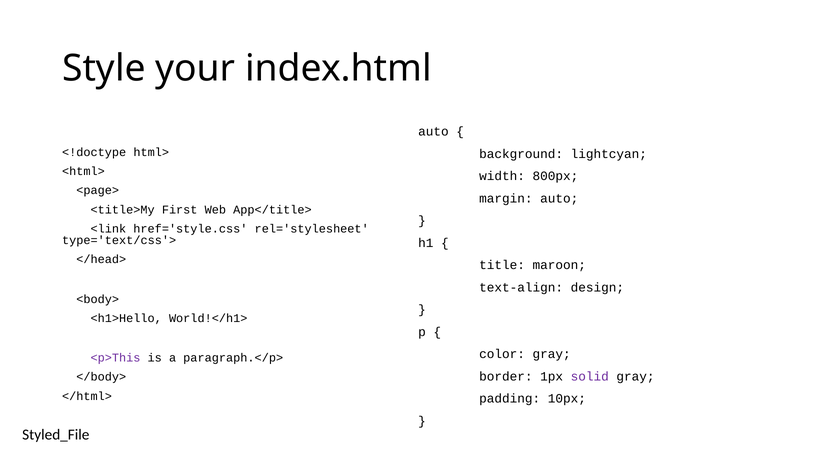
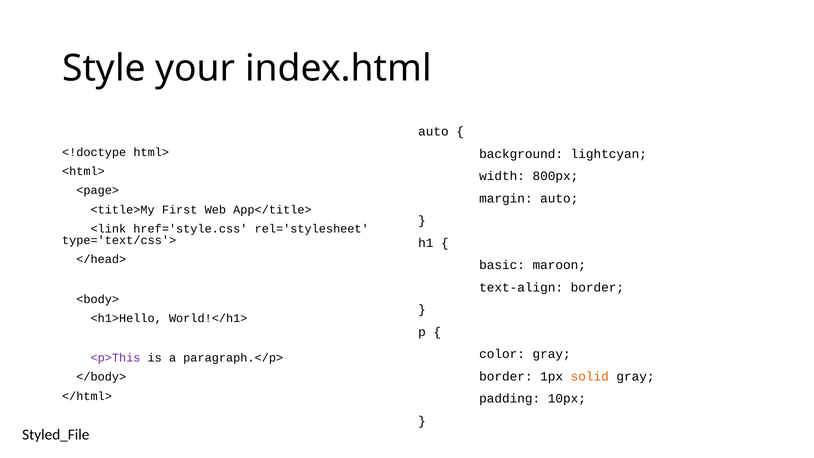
title: title -> basic
text-align design: design -> border
solid colour: purple -> orange
